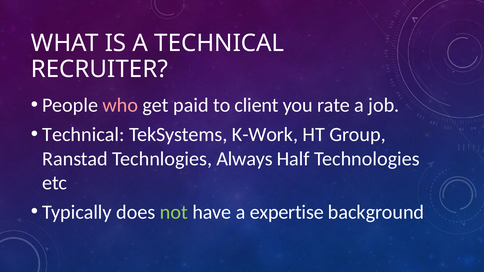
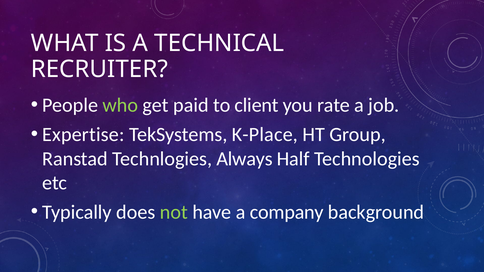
who colour: pink -> light green
Technical at (83, 135): Technical -> Expertise
K-Work: K-Work -> K-Place
expertise: expertise -> company
